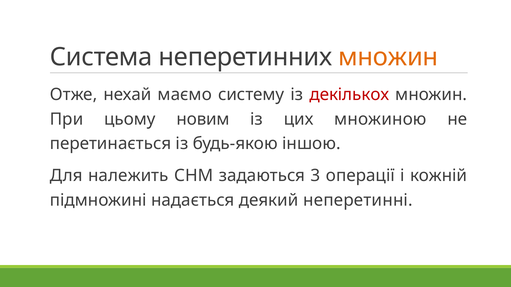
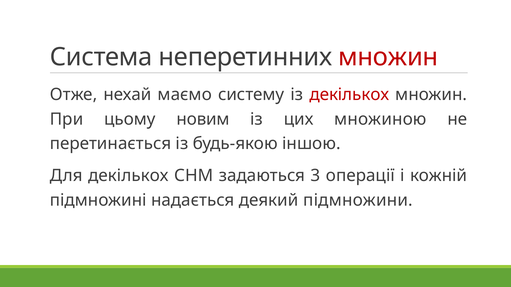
множин at (388, 57) colour: orange -> red
Для належить: належить -> декількох
неперетинні: неперетинні -> підмножини
